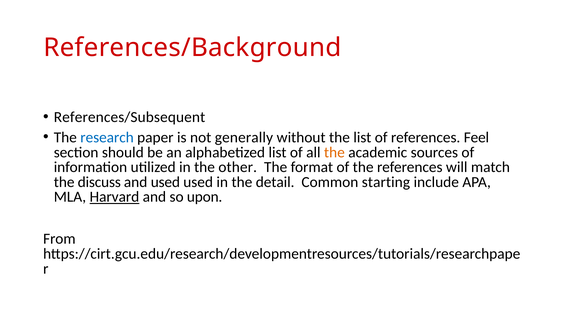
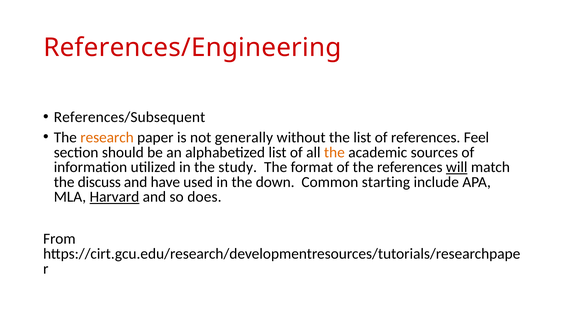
References/Background: References/Background -> References/Engineering
research colour: blue -> orange
other: other -> study
will underline: none -> present
and used: used -> have
detail: detail -> down
upon: upon -> does
